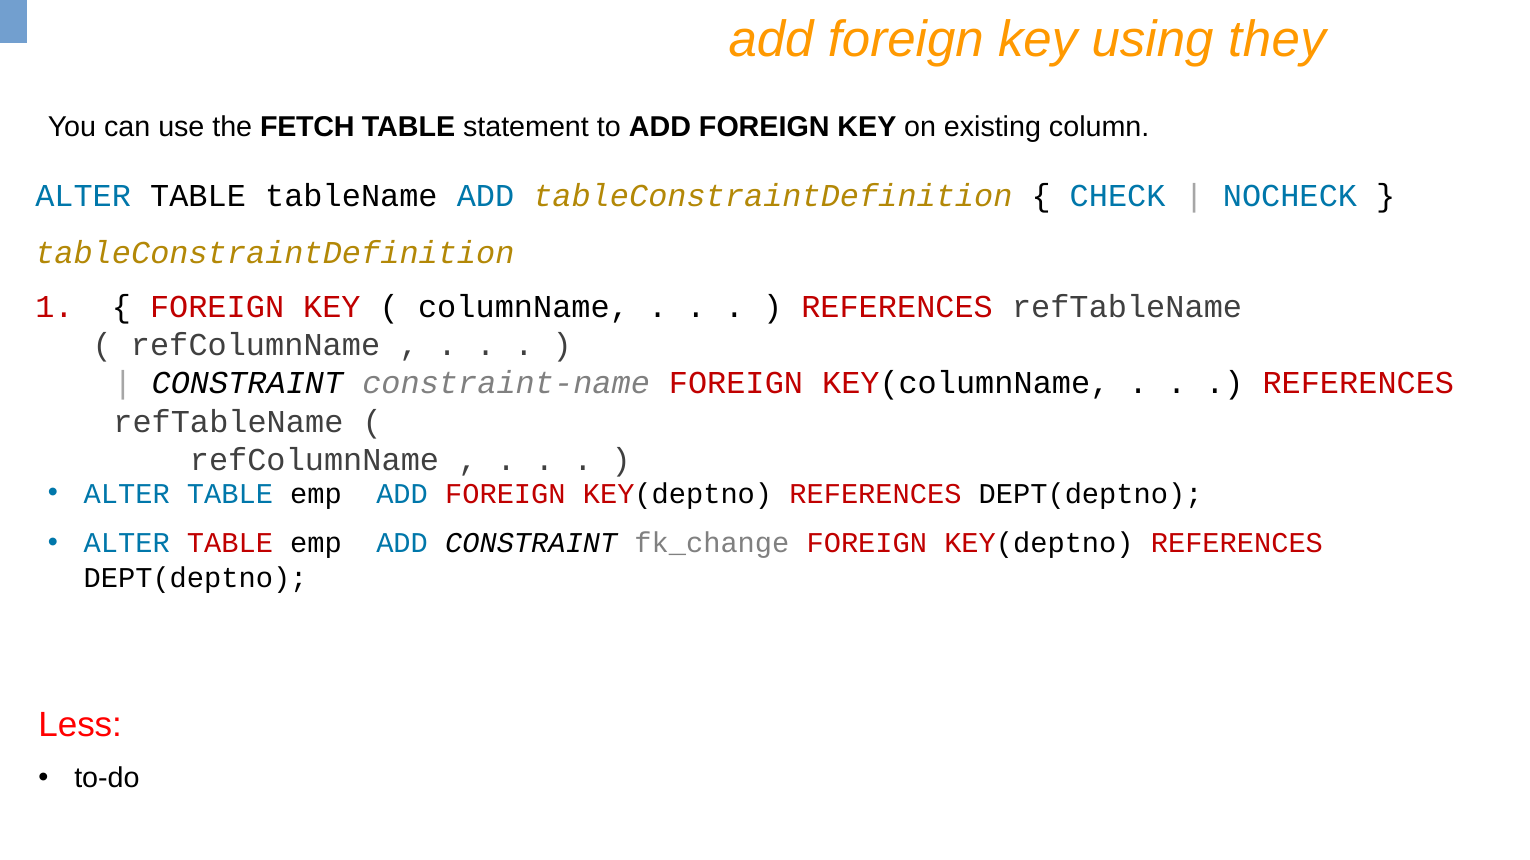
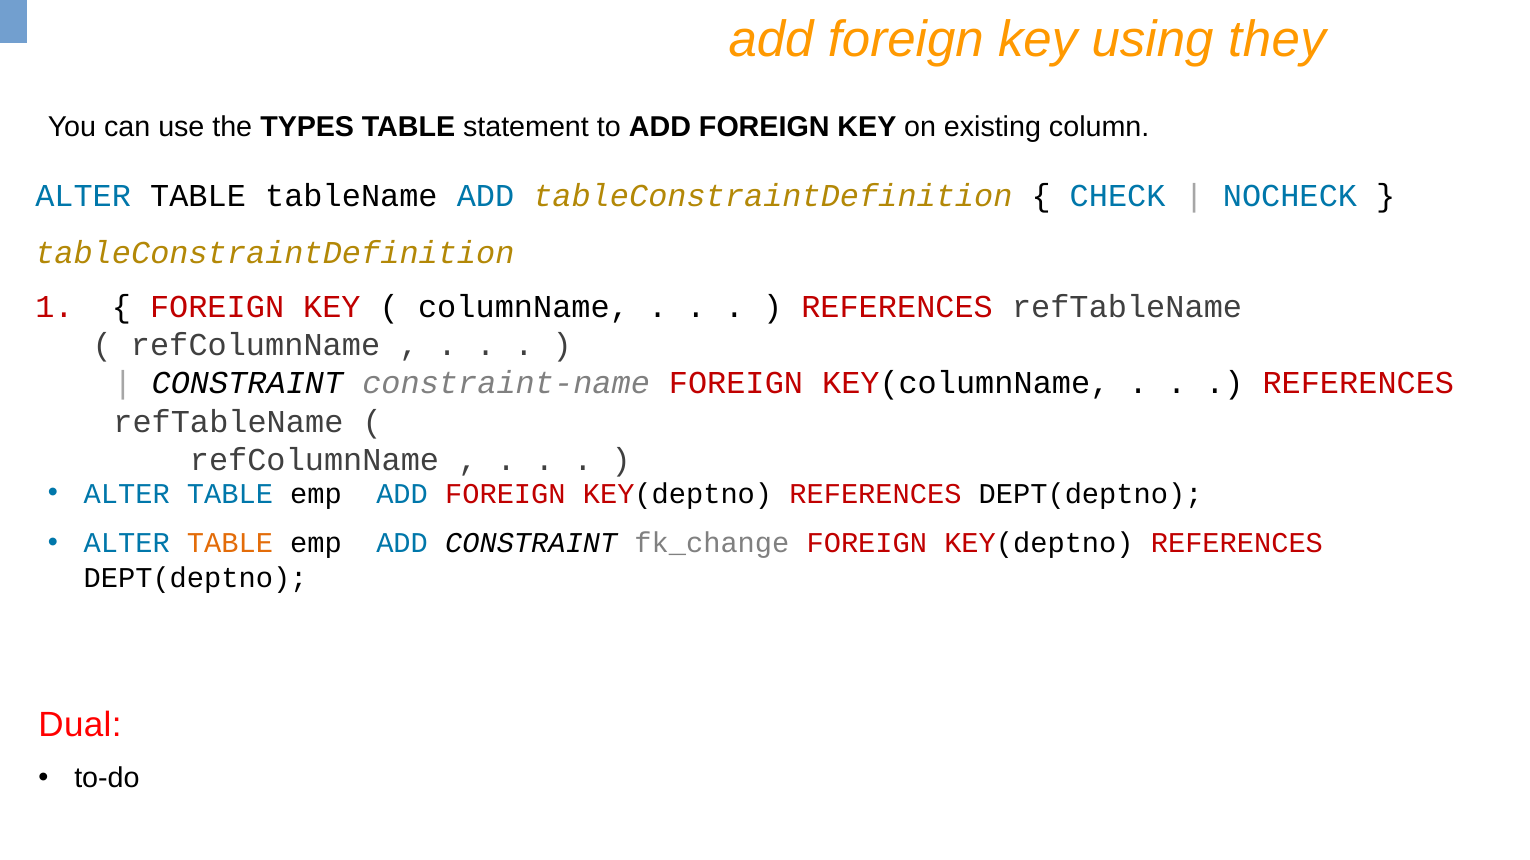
FETCH: FETCH -> TYPES
TABLE at (230, 544) colour: red -> orange
Less: Less -> Dual
